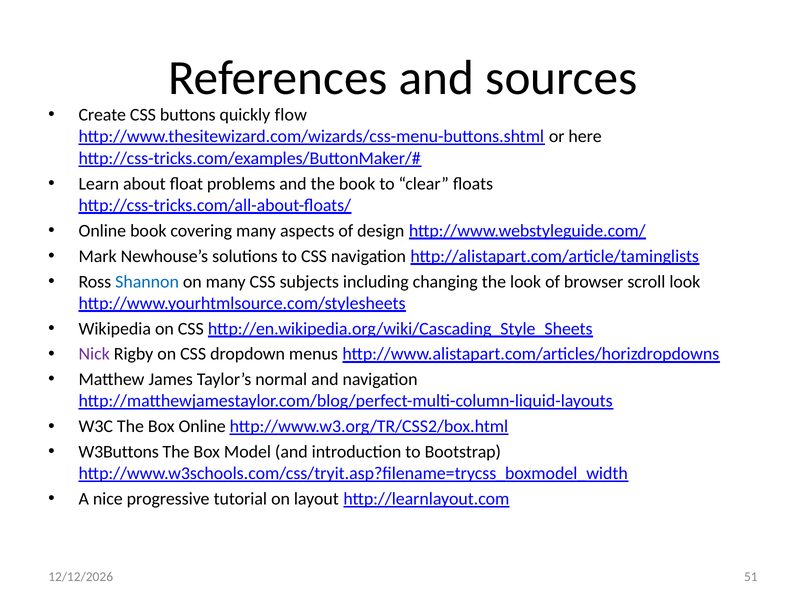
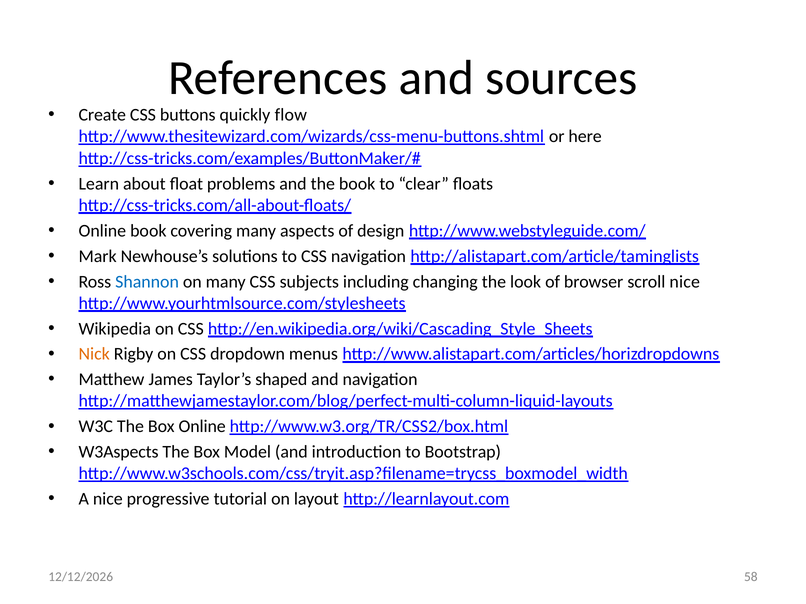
scroll look: look -> nice
Nick colour: purple -> orange
normal: normal -> shaped
W3Buttons: W3Buttons -> W3Aspects
51: 51 -> 58
